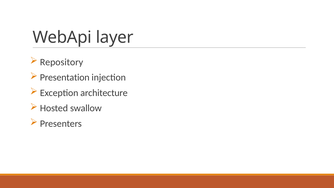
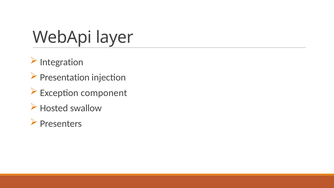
Repository: Repository -> Integration
architecture: architecture -> component
